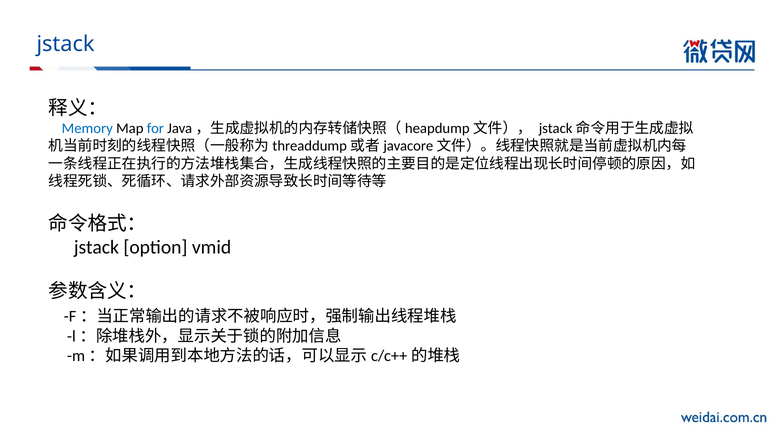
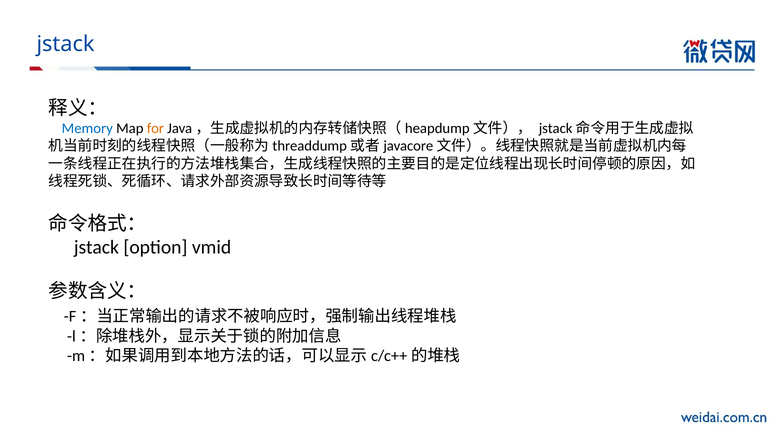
for colour: blue -> orange
